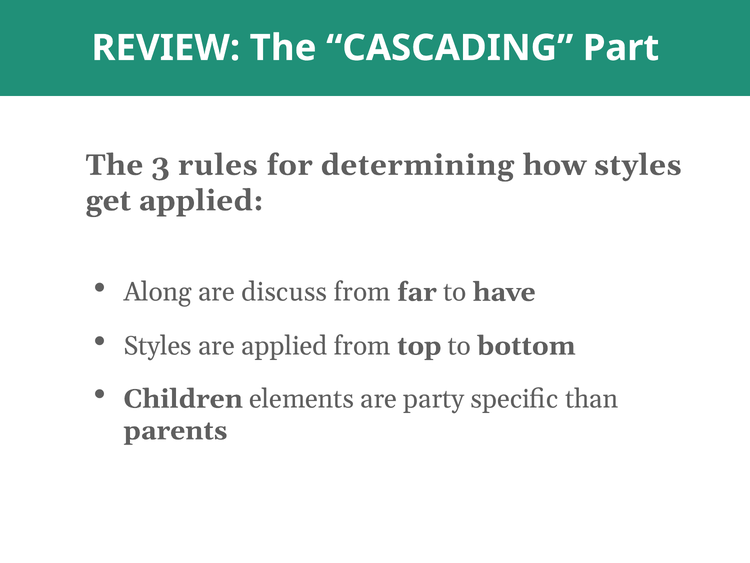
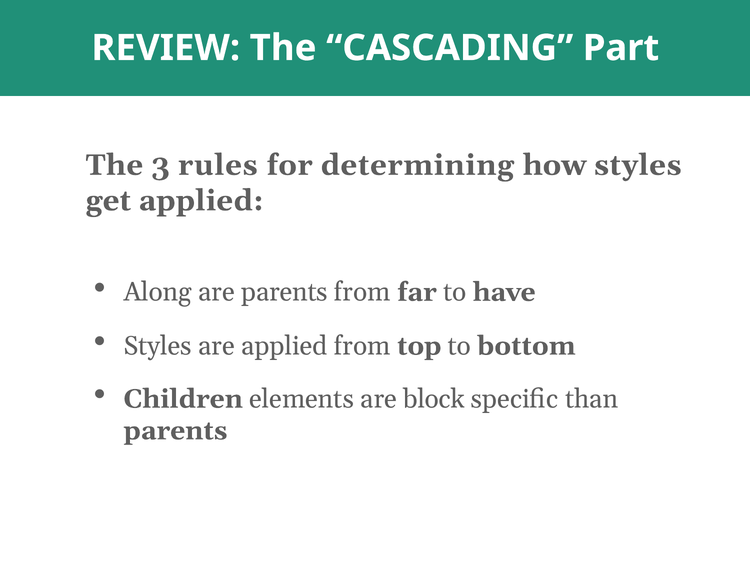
are discuss: discuss -> parents
party: party -> block
